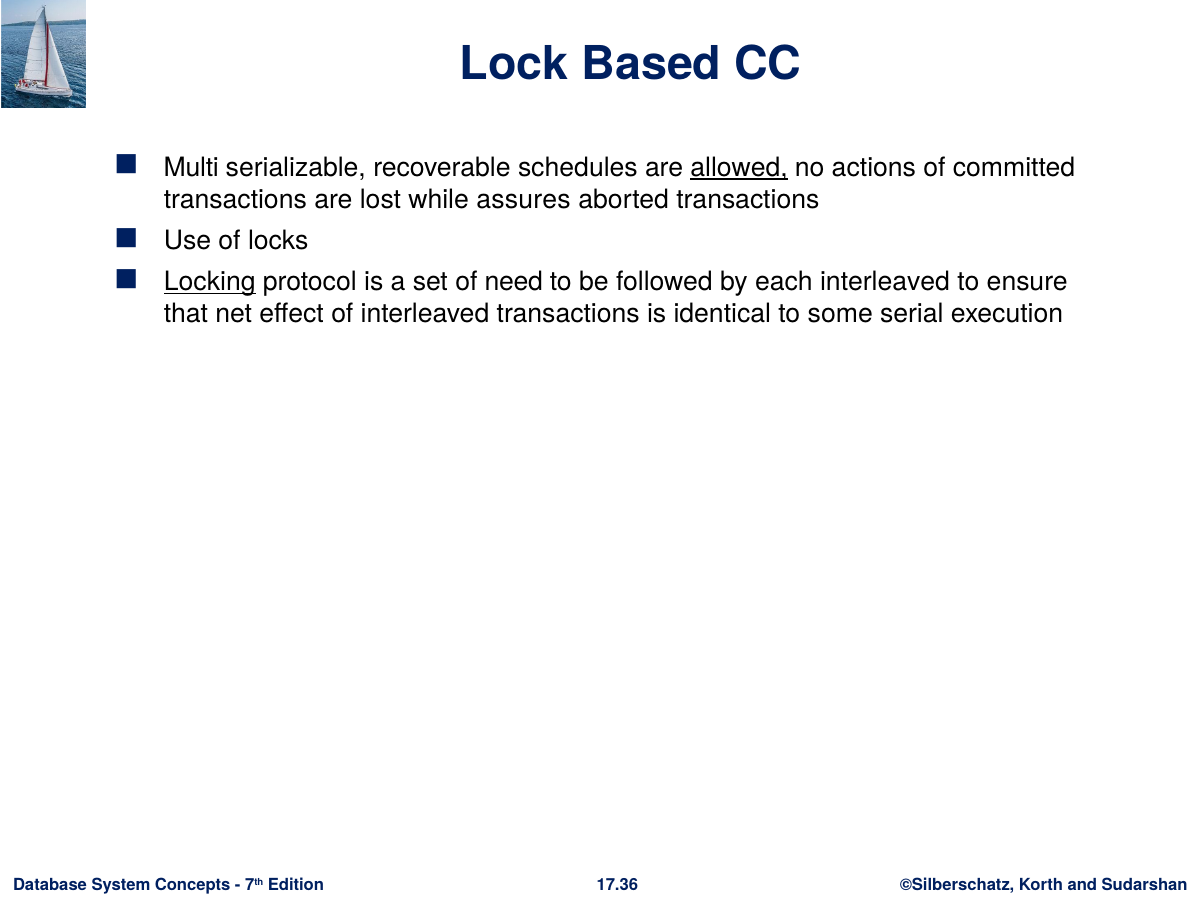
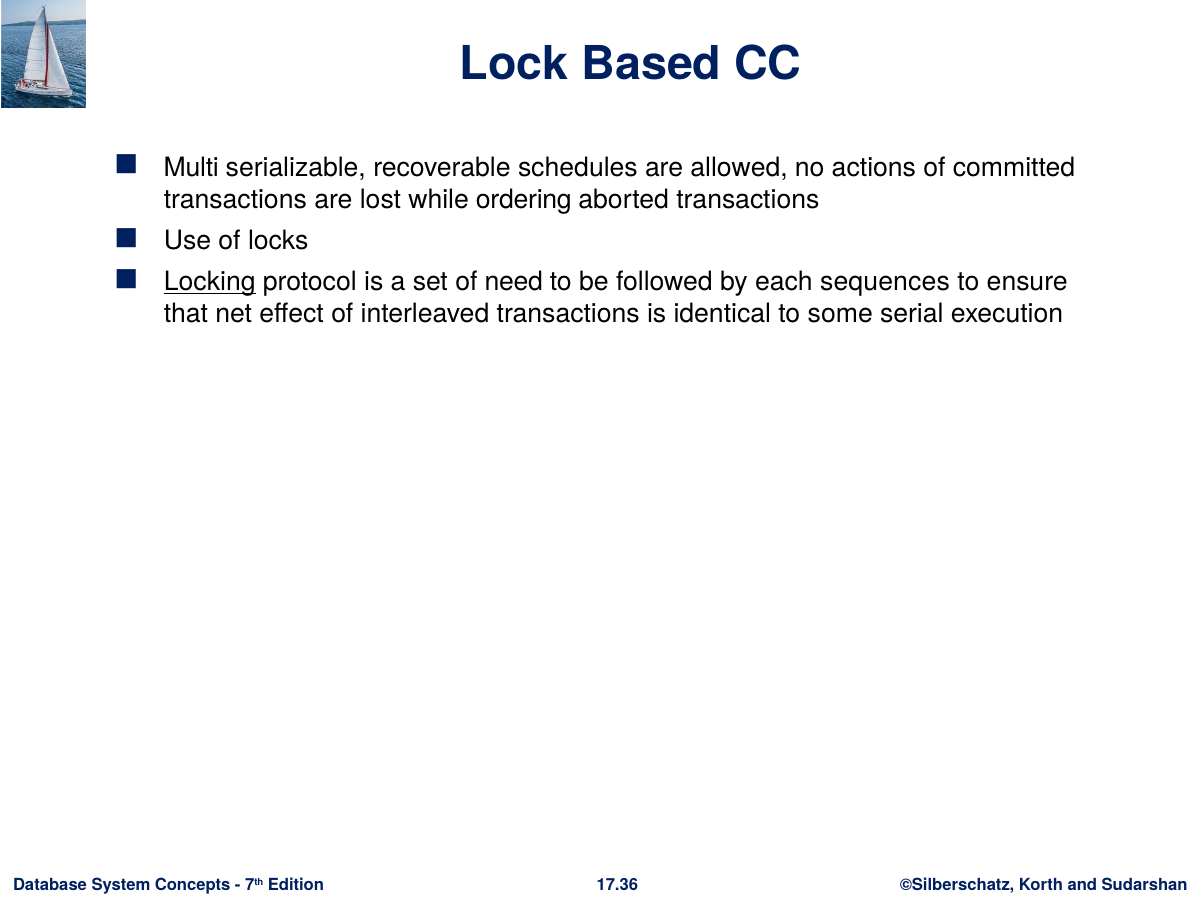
allowed underline: present -> none
assures: assures -> ordering
each interleaved: interleaved -> sequences
